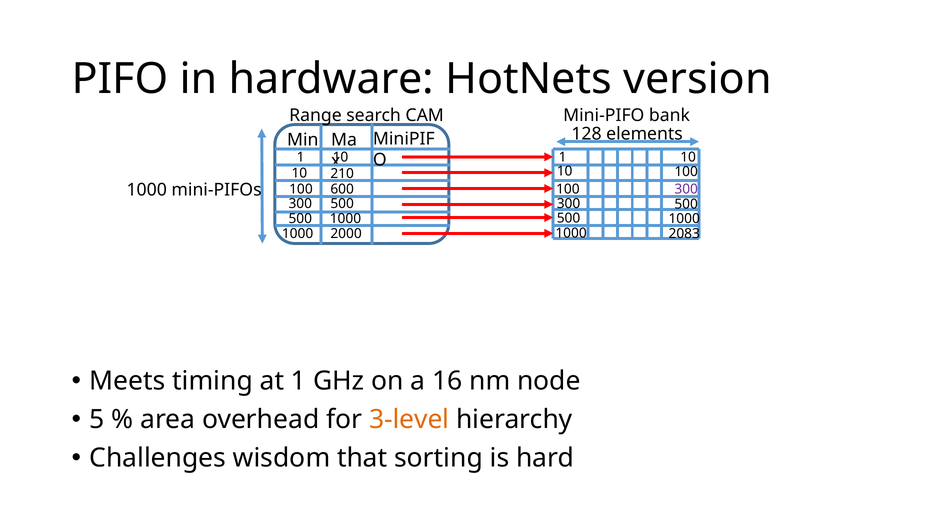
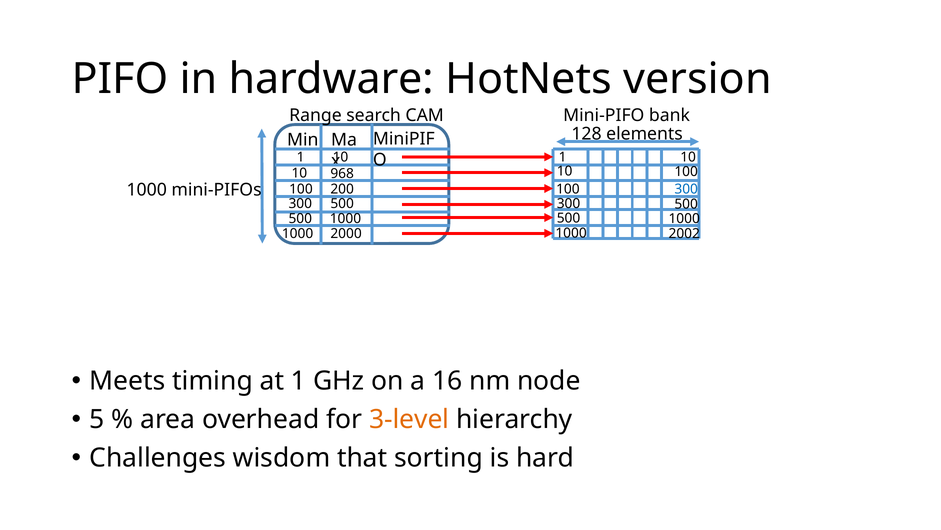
210: 210 -> 968
600: 600 -> 200
300 at (686, 189) colour: purple -> blue
2083: 2083 -> 2002
